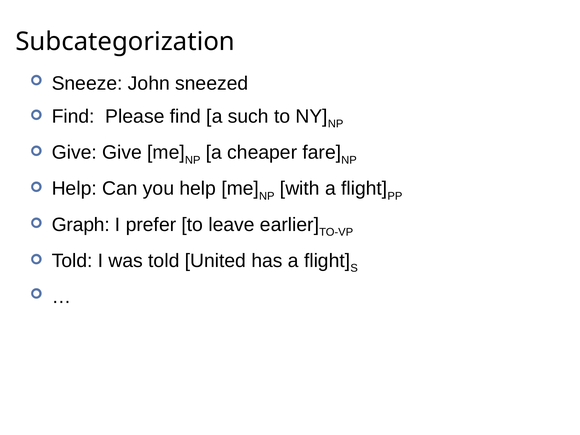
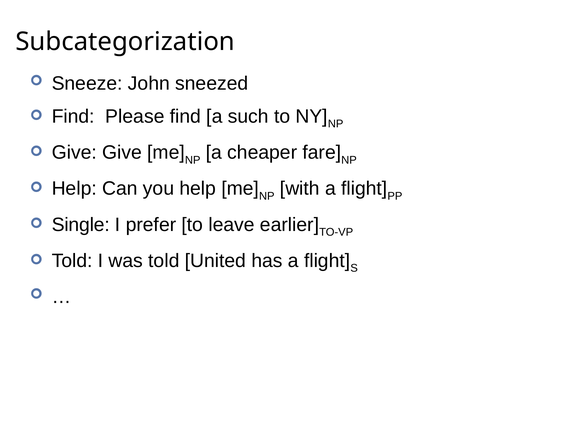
Graph: Graph -> Single
